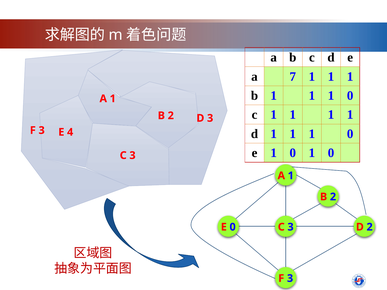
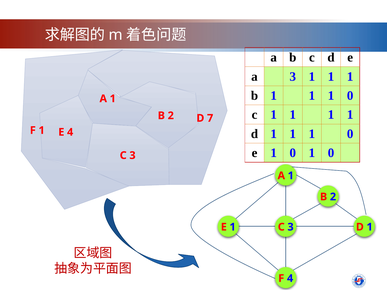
a 7: 7 -> 3
D 3: 3 -> 7
3 at (42, 130): 3 -> 1
0 at (233, 227): 0 -> 1
2 at (370, 227): 2 -> 1
3 at (290, 279): 3 -> 4
